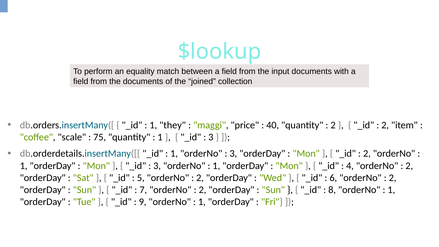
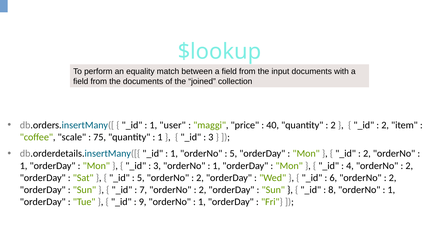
they: they -> user
3 at (233, 154): 3 -> 5
